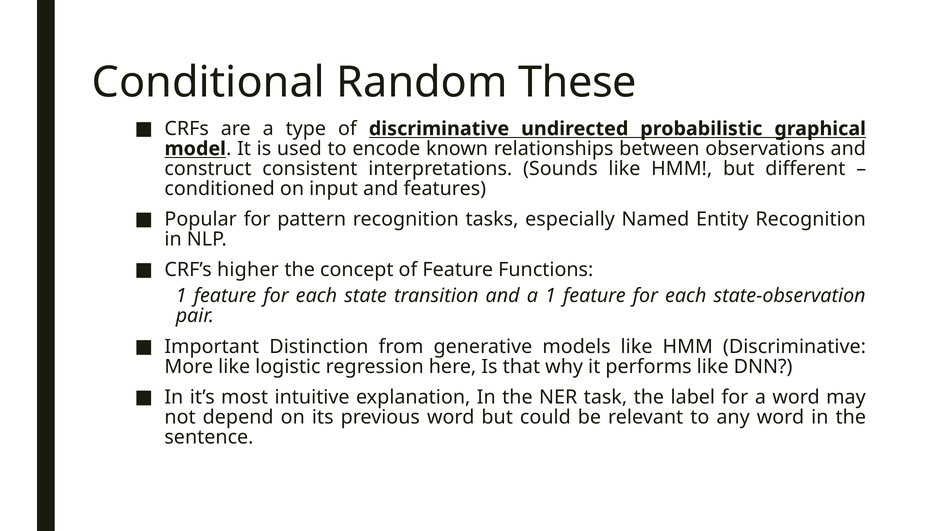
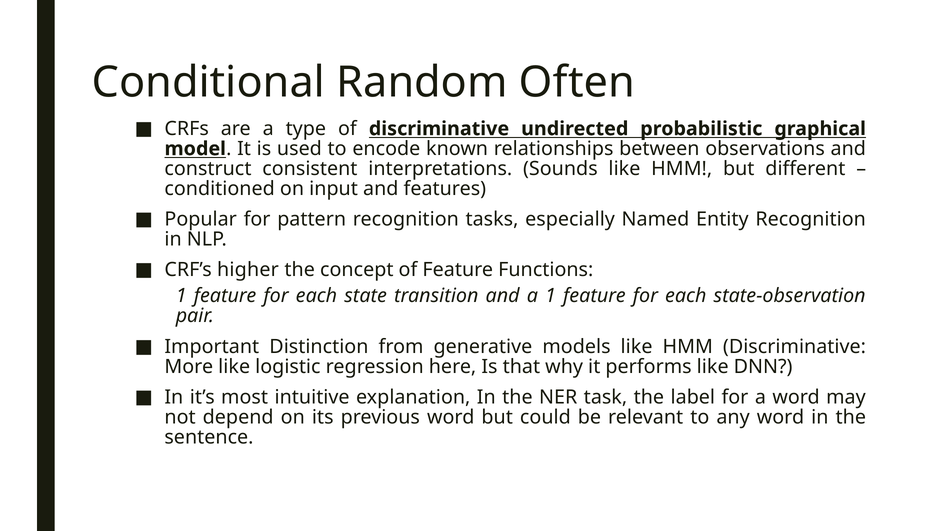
These: These -> Often
